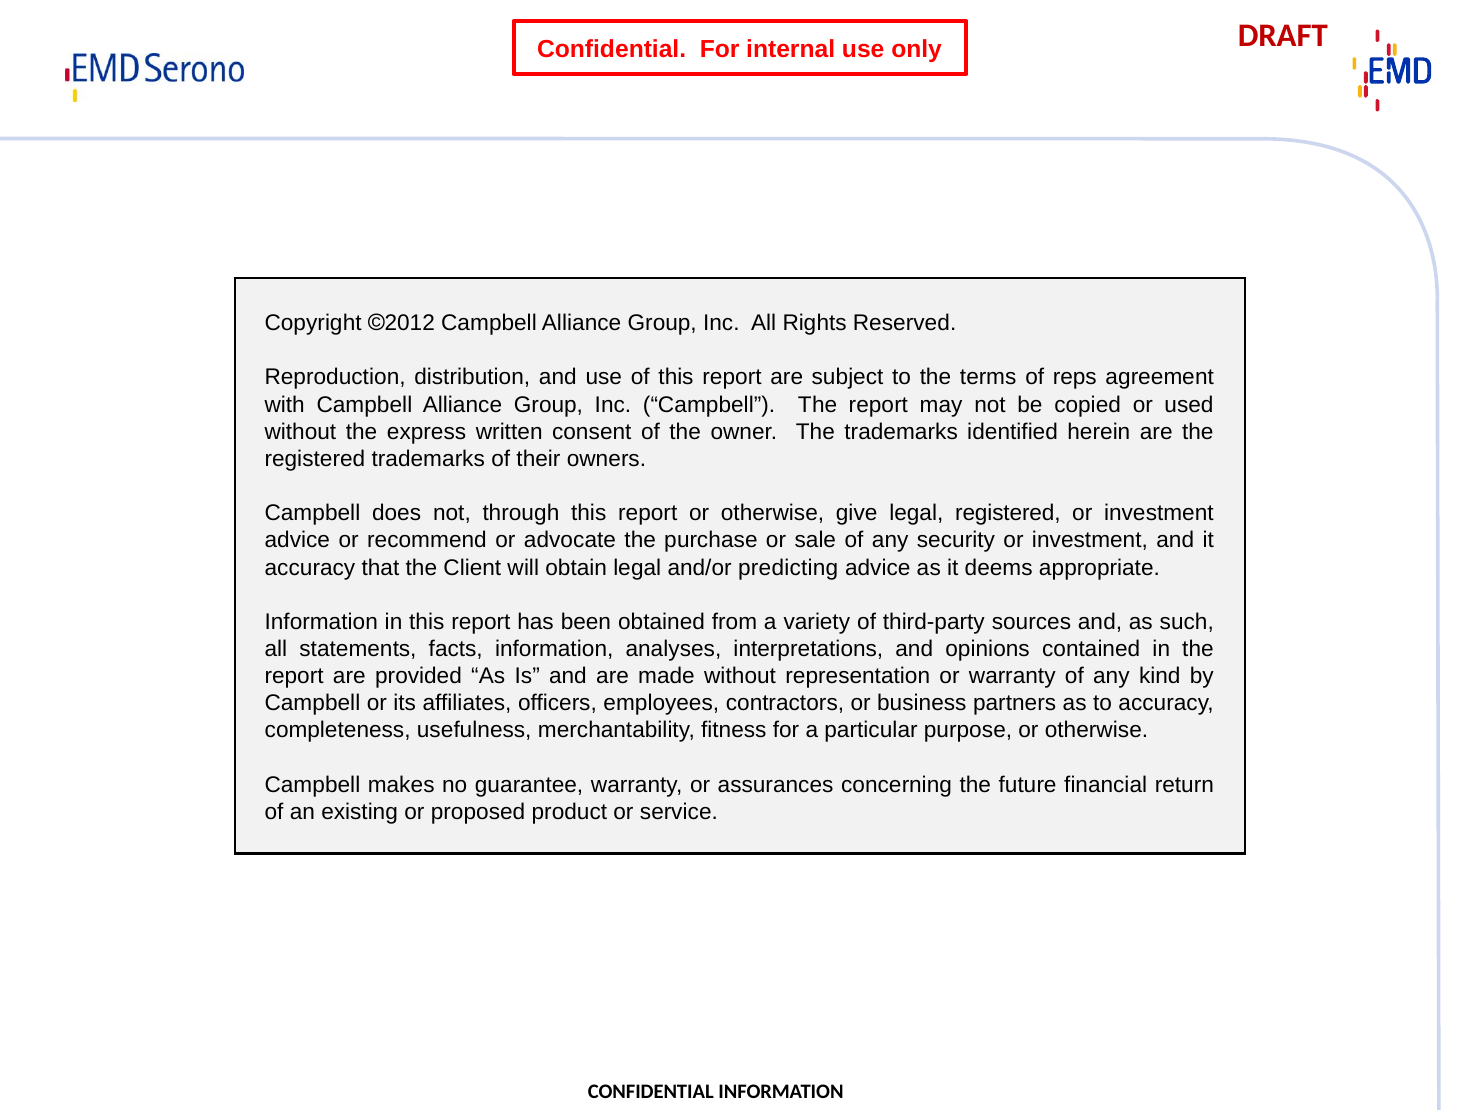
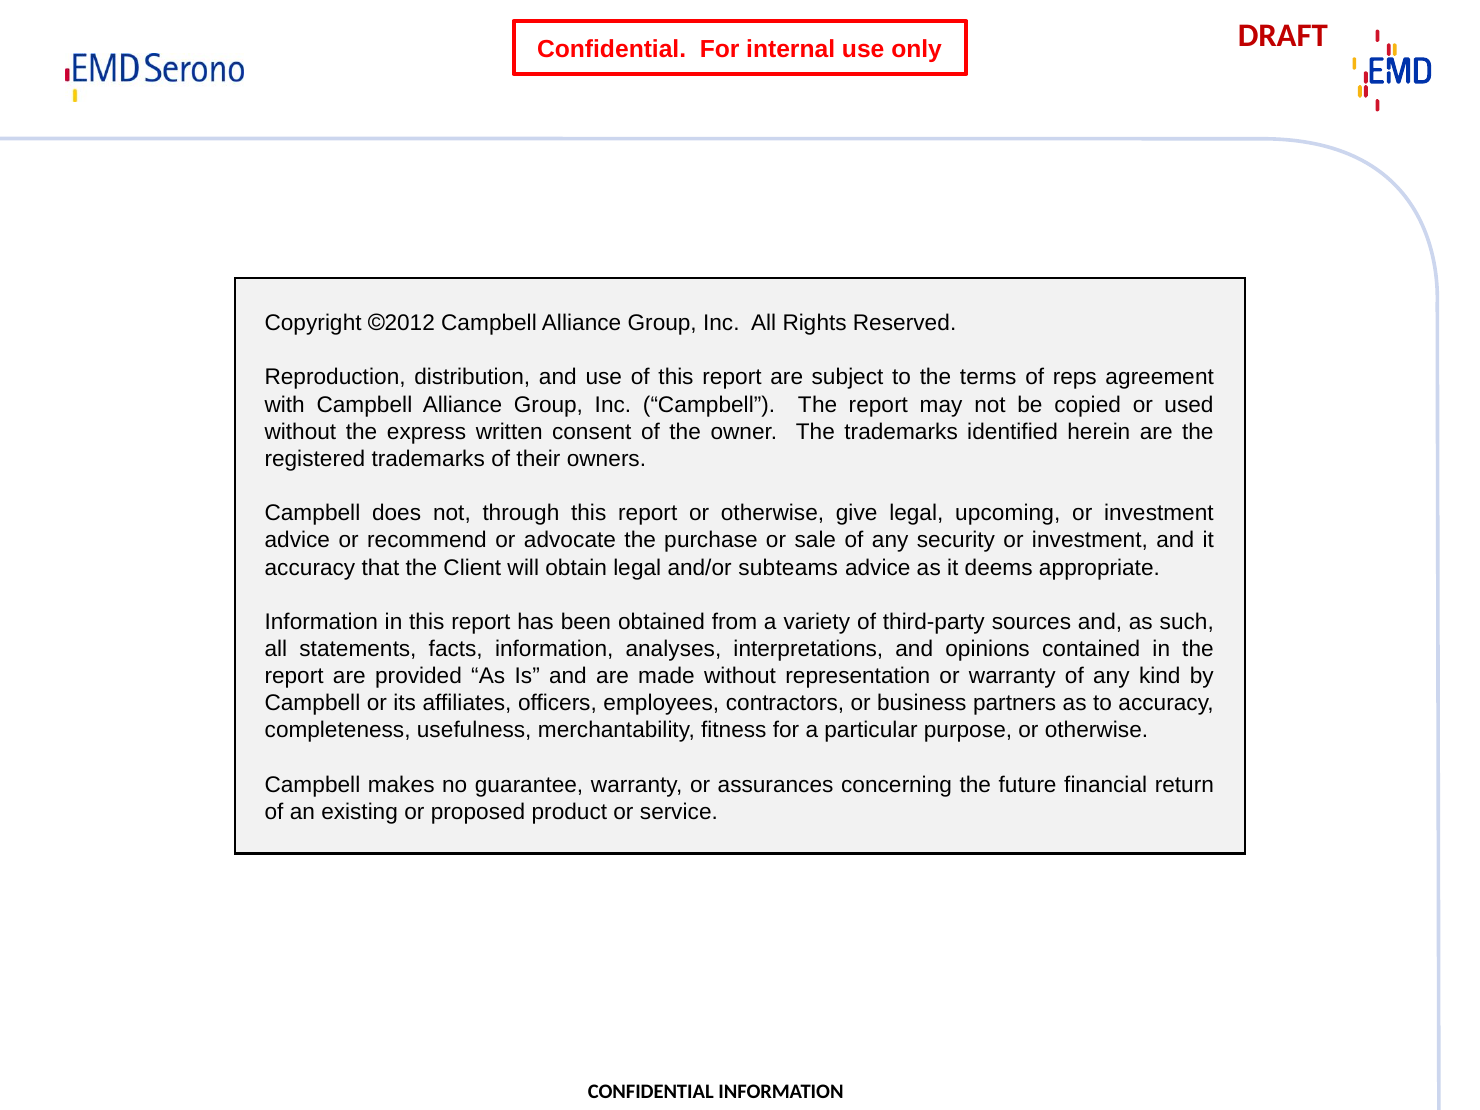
legal registered: registered -> upcoming
predicting: predicting -> subteams
